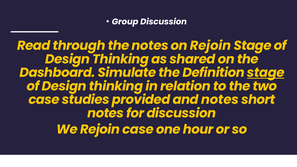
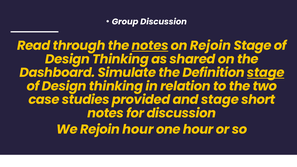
notes at (150, 46) underline: none -> present
and notes: notes -> stage
Rejoin case: case -> hour
